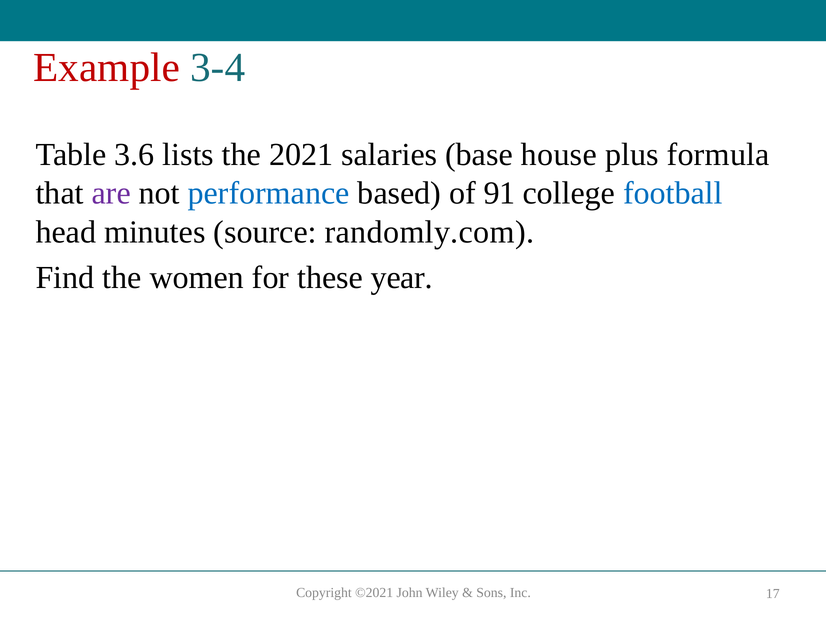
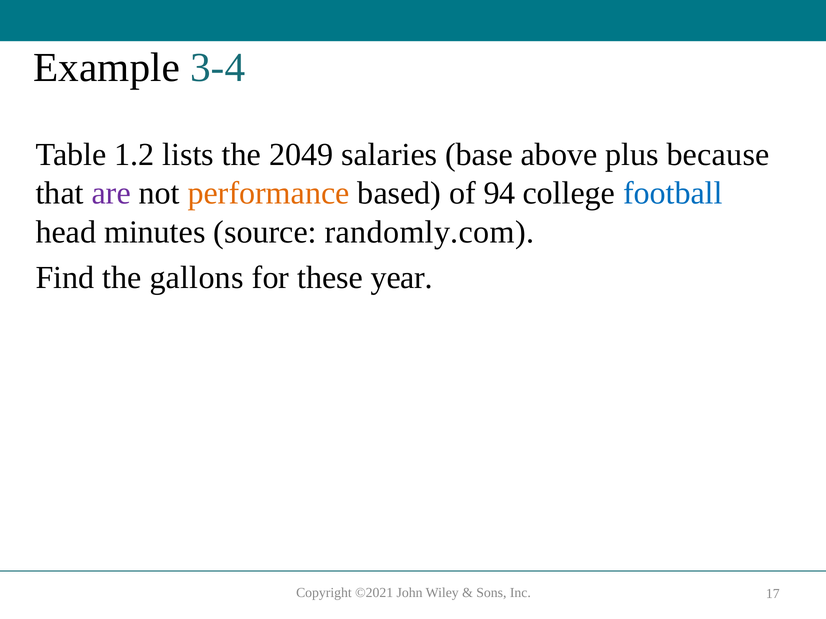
Example colour: red -> black
3.6: 3.6 -> 1.2
2021: 2021 -> 2049
house: house -> above
formula: formula -> because
performance colour: blue -> orange
91: 91 -> 94
women: women -> gallons
